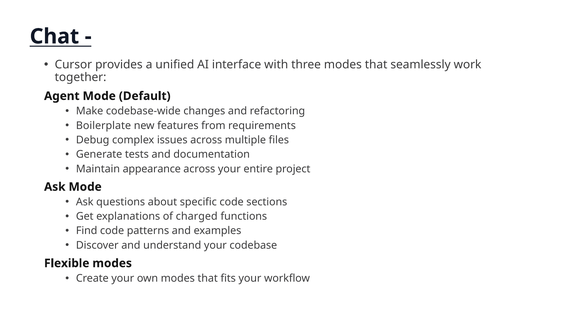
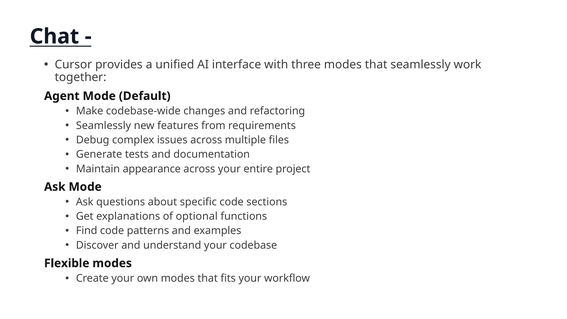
Boilerplate at (103, 126): Boilerplate -> Seamlessly
charged: charged -> optional
